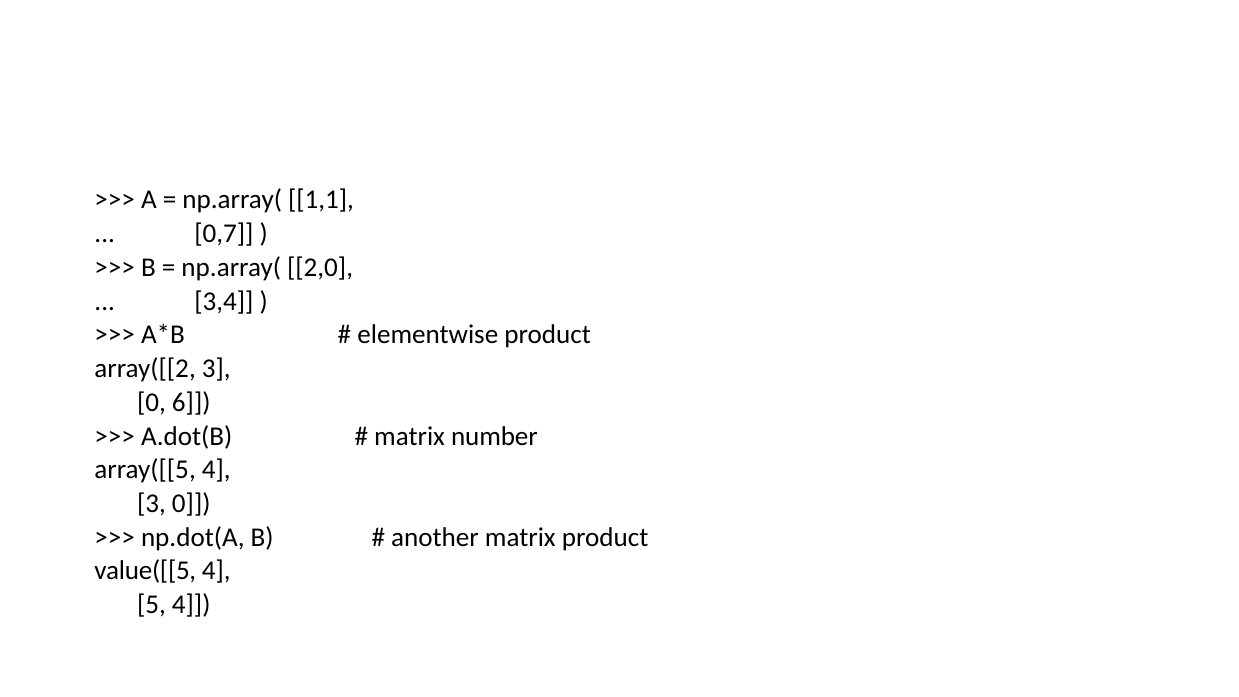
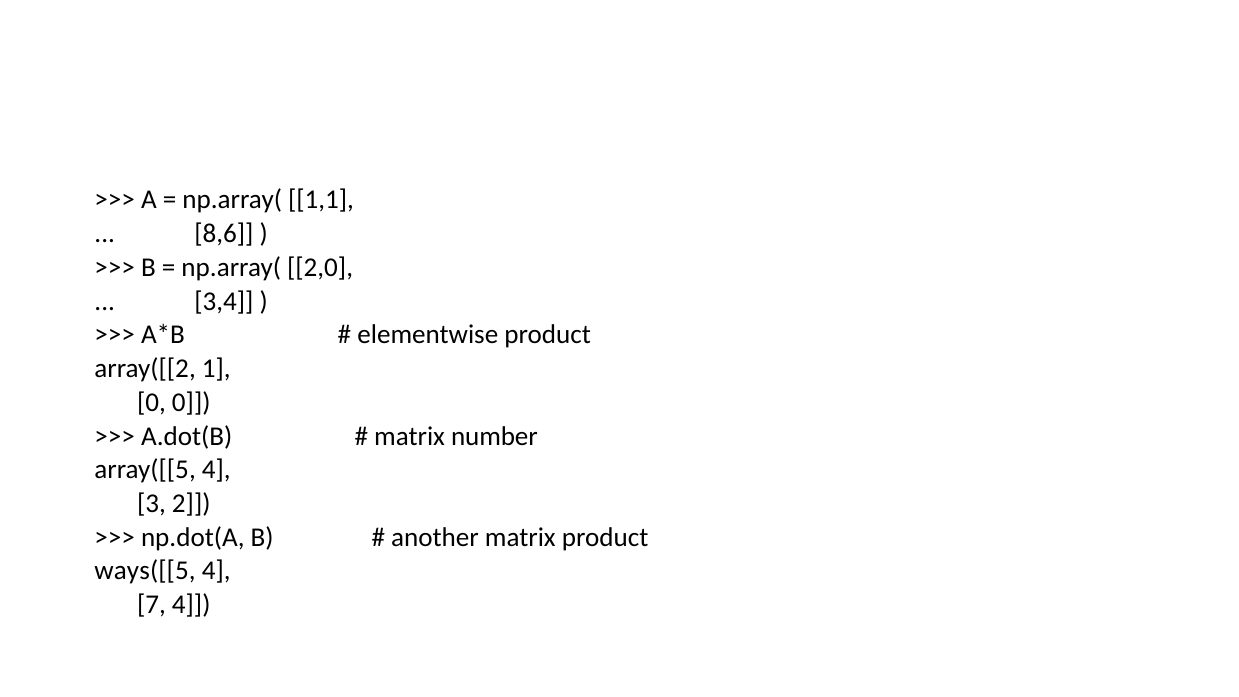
0,7: 0,7 -> 8,6
array([[2 3: 3 -> 1
0 6: 6 -> 0
0 at (191, 504): 0 -> 2
value([[5: value([[5 -> ways([[5
5: 5 -> 7
